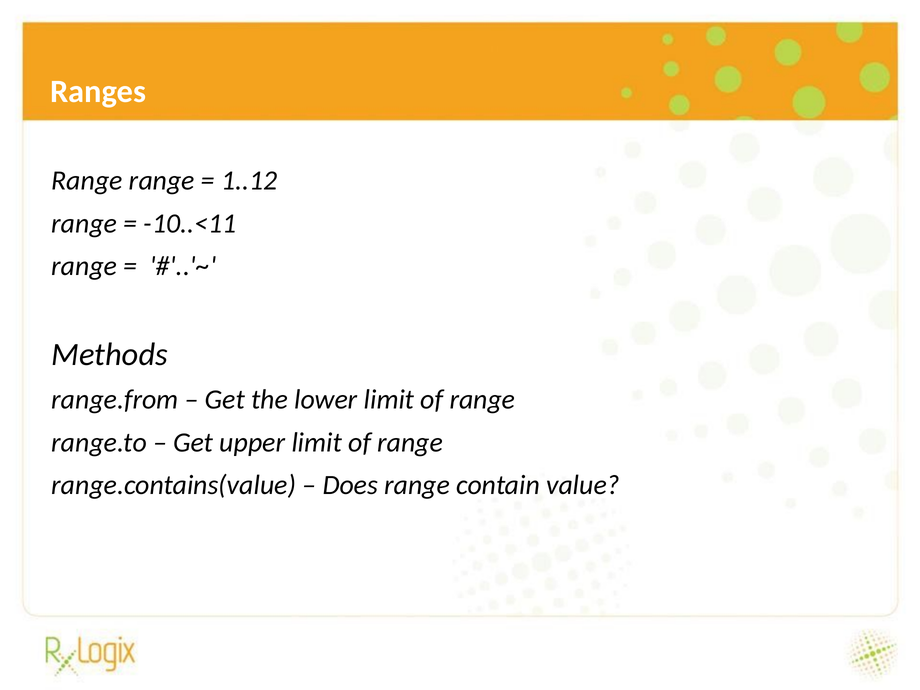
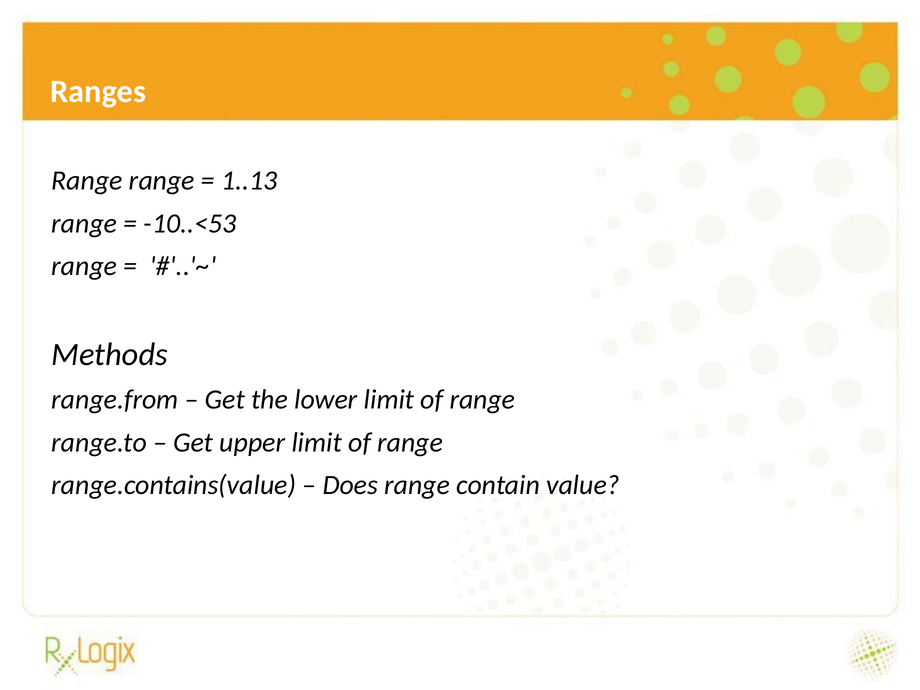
1..12: 1..12 -> 1..13
-10..<11: -10..<11 -> -10..<53
